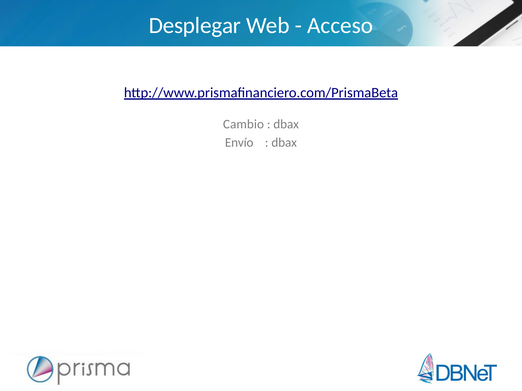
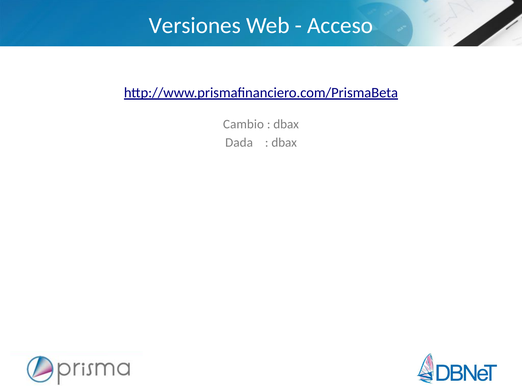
Desplegar: Desplegar -> Versiones
Envío: Envío -> Dada
